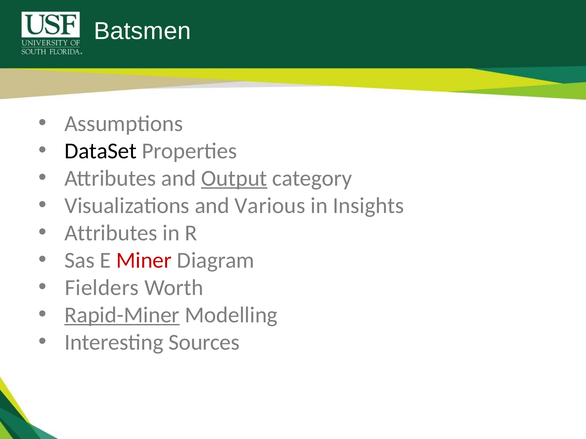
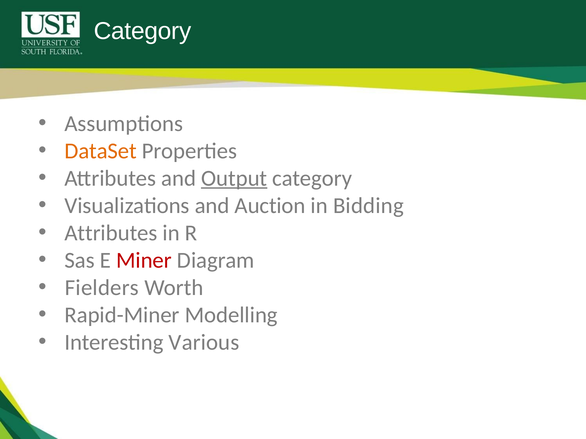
Batsmen at (142, 31): Batsmen -> Category
DataSet colour: black -> orange
Various: Various -> Auction
Insights: Insights -> Bidding
Rapid-Miner underline: present -> none
Sources: Sources -> Various
